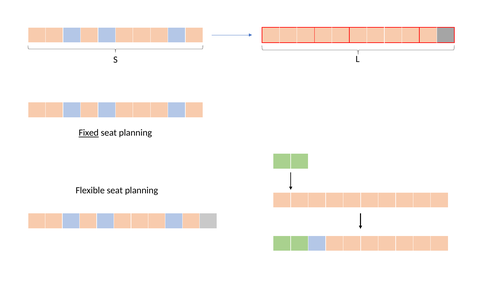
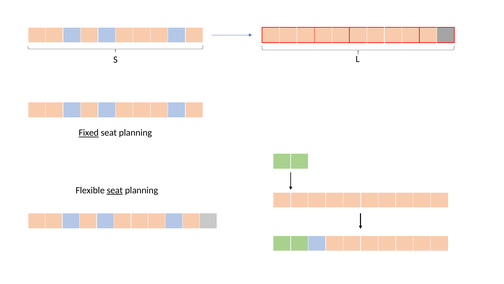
seat at (115, 190) underline: none -> present
